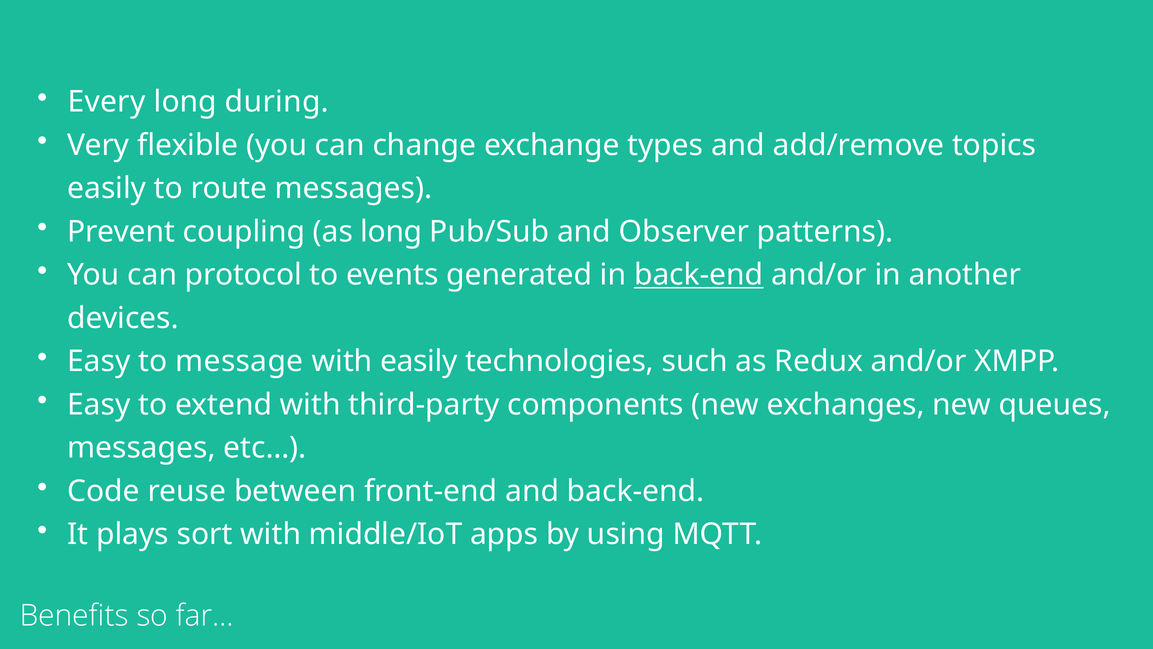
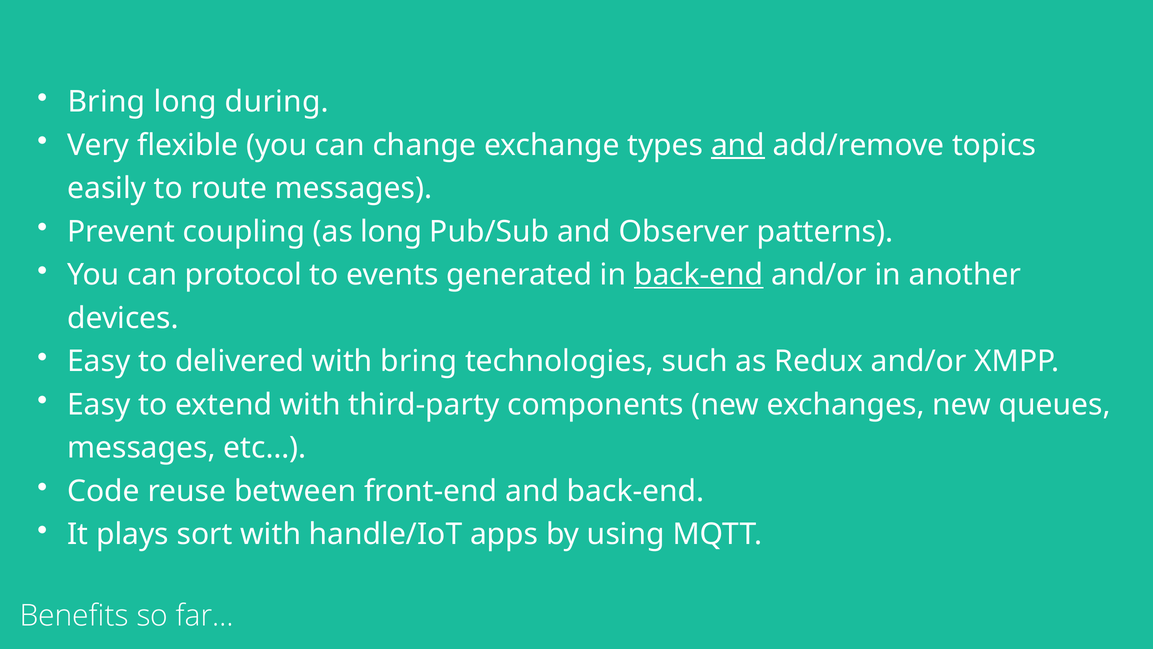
Every at (107, 102): Every -> Bring
and at (738, 145) underline: none -> present
message: message -> delivered
with easily: easily -> bring
middle/IoT: middle/IoT -> handle/IoT
